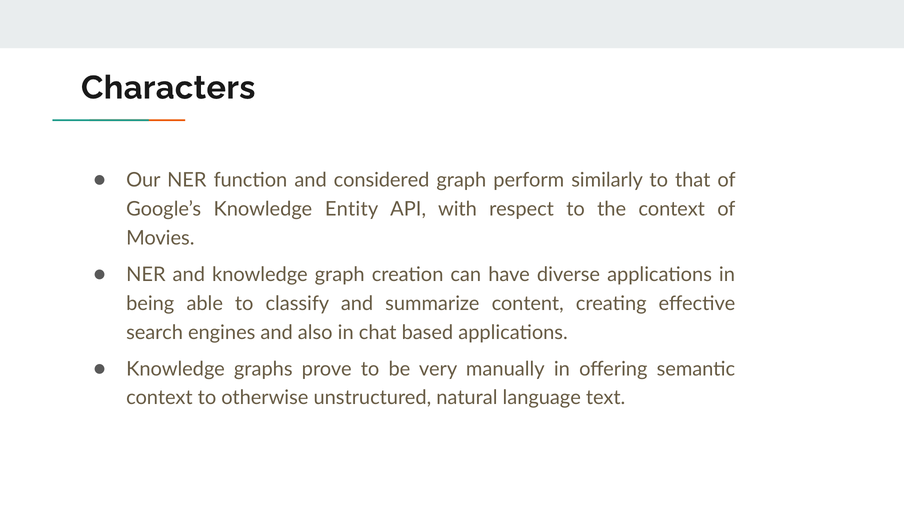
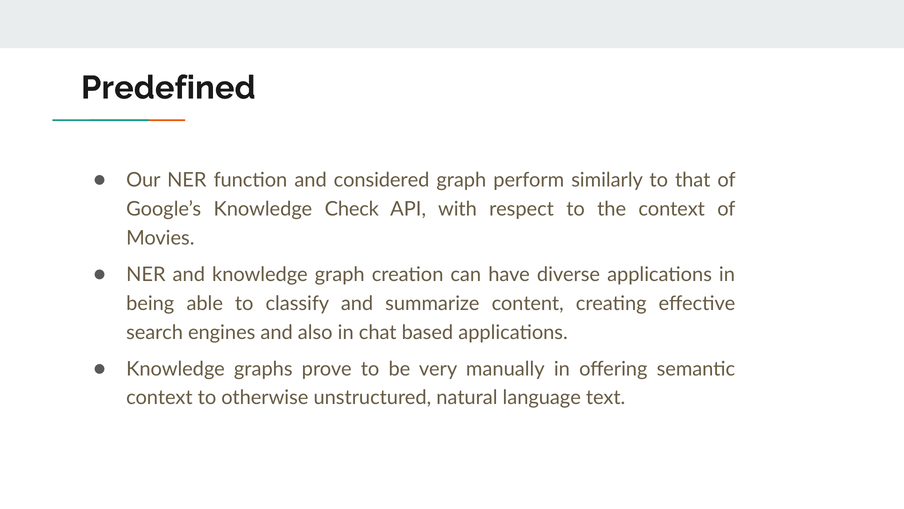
Characters: Characters -> Predefined
Entity: Entity -> Check
